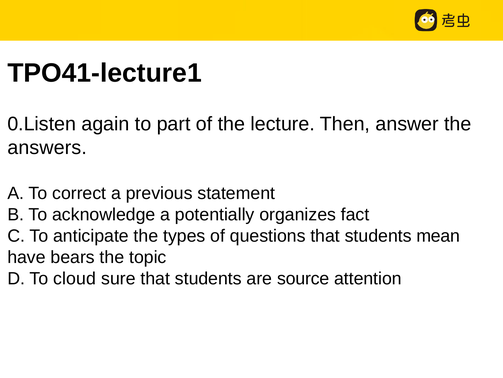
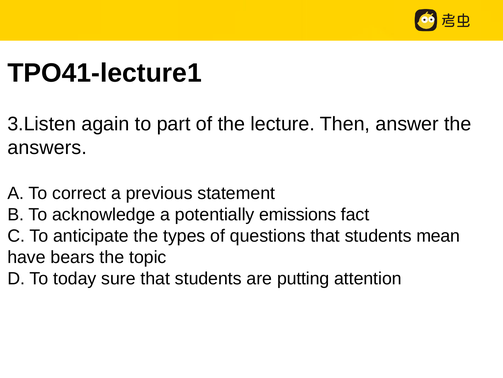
0.Listen: 0.Listen -> 3.Listen
organizes: organizes -> emissions
cloud: cloud -> today
source: source -> putting
